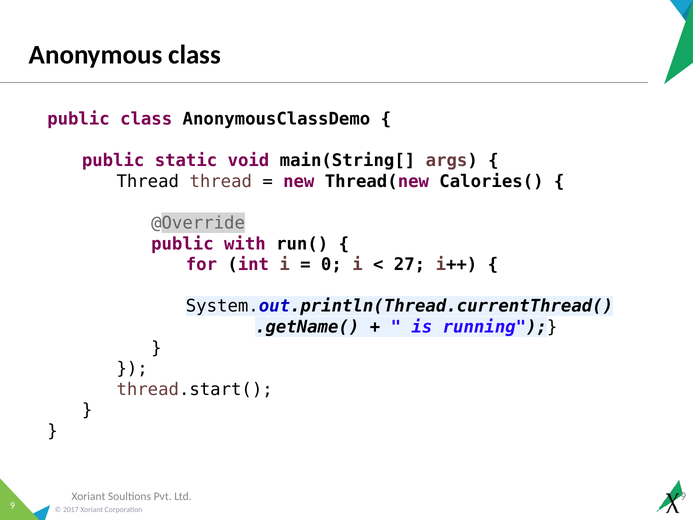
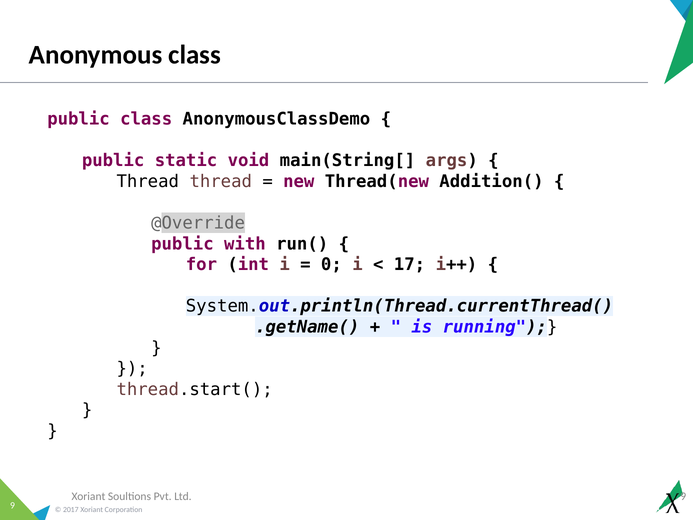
Calories(: Calories( -> Addition(
27: 27 -> 17
